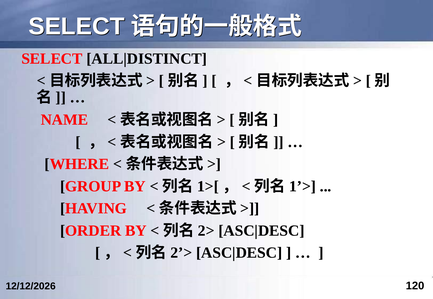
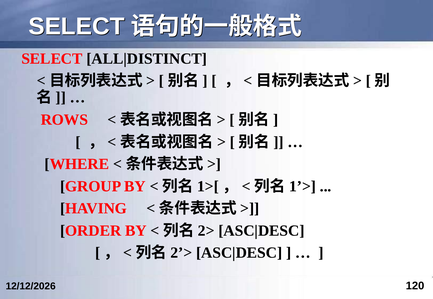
NAME: NAME -> ROWS
